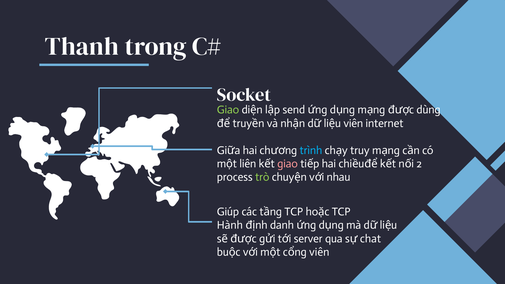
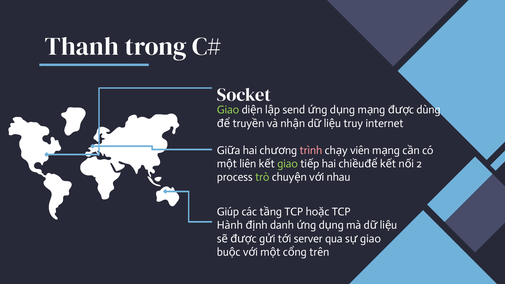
viên at (353, 123): viên -> truy
trình colour: light blue -> pink
truy at (360, 150): truy -> viên
giao at (288, 164) colour: pink -> light green
chat at (371, 239): chat -> giao
viên at (319, 252): viên -> trên
